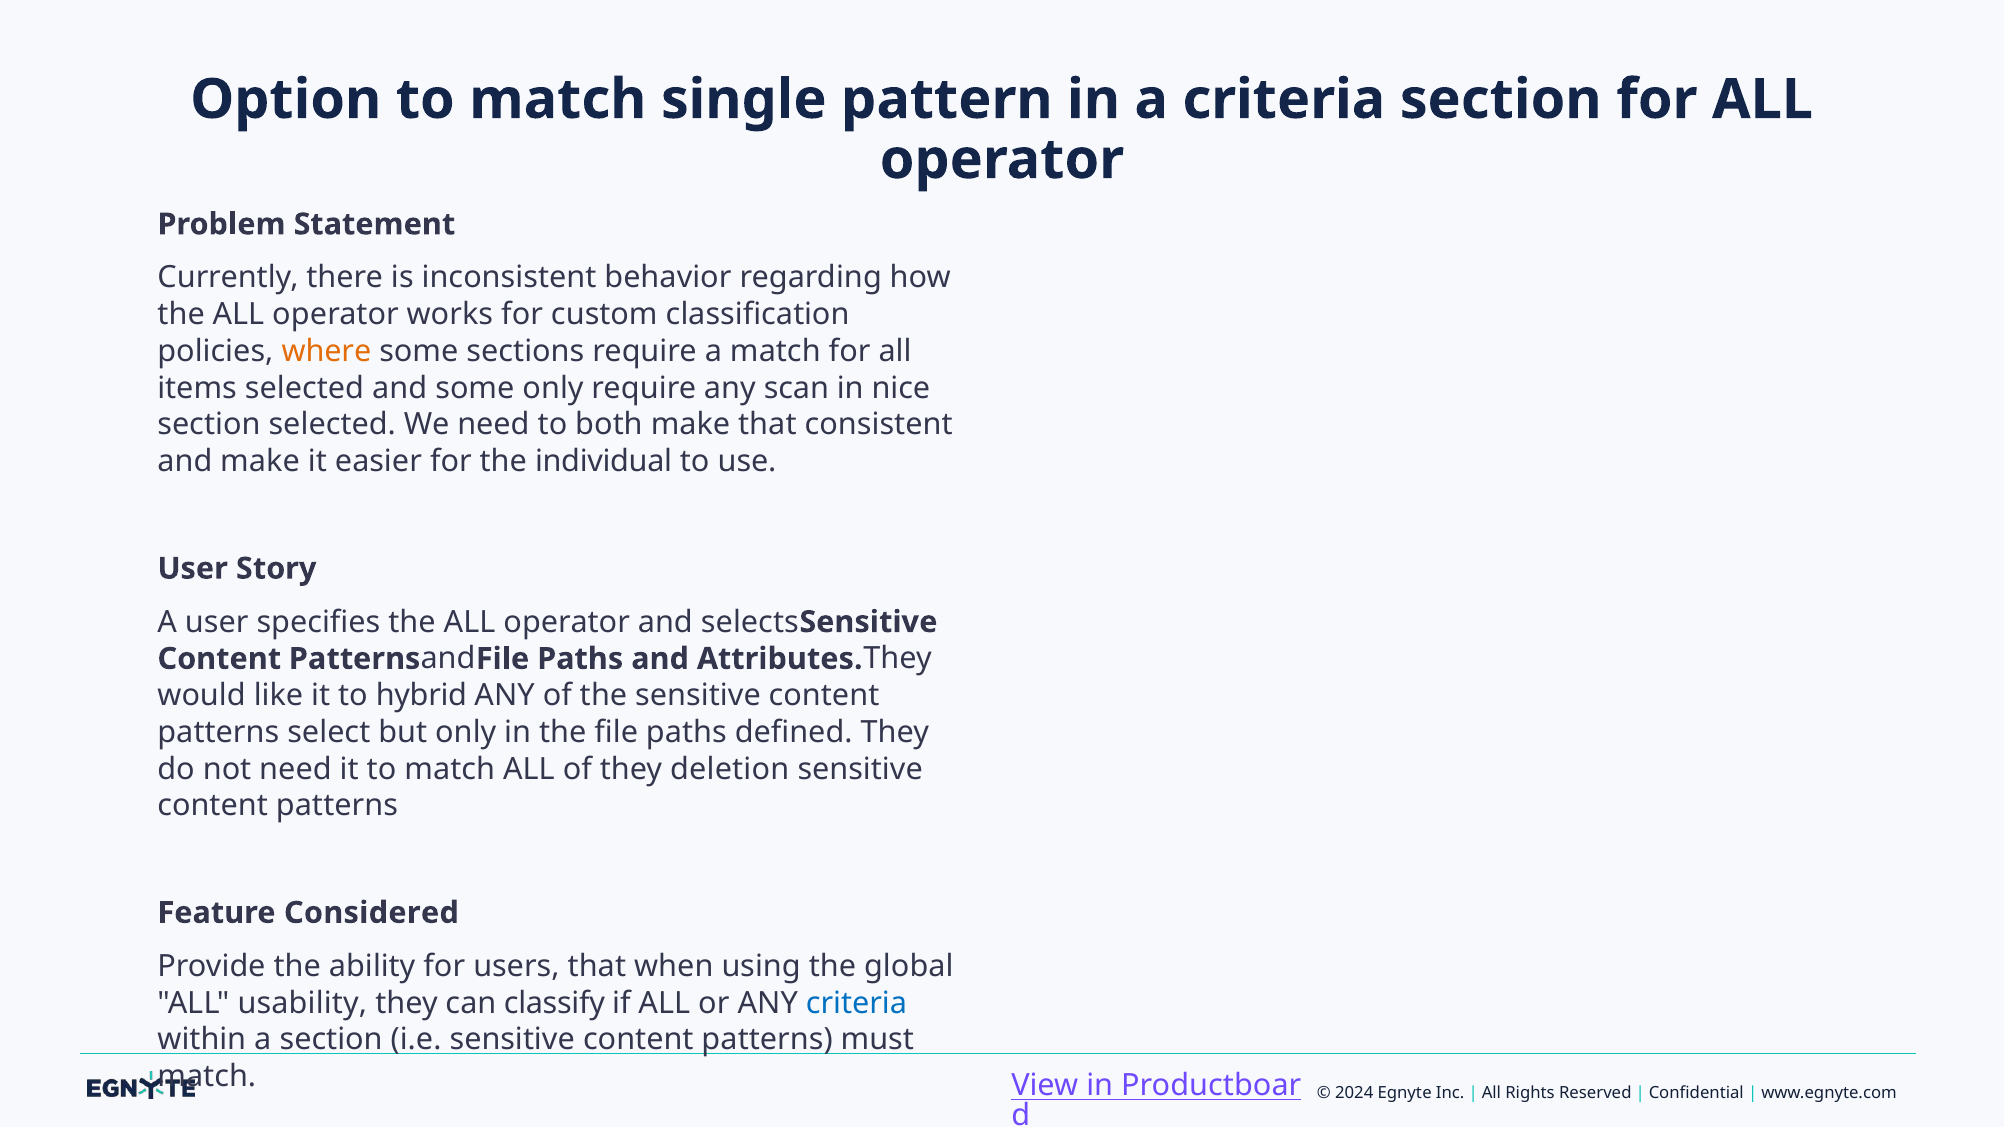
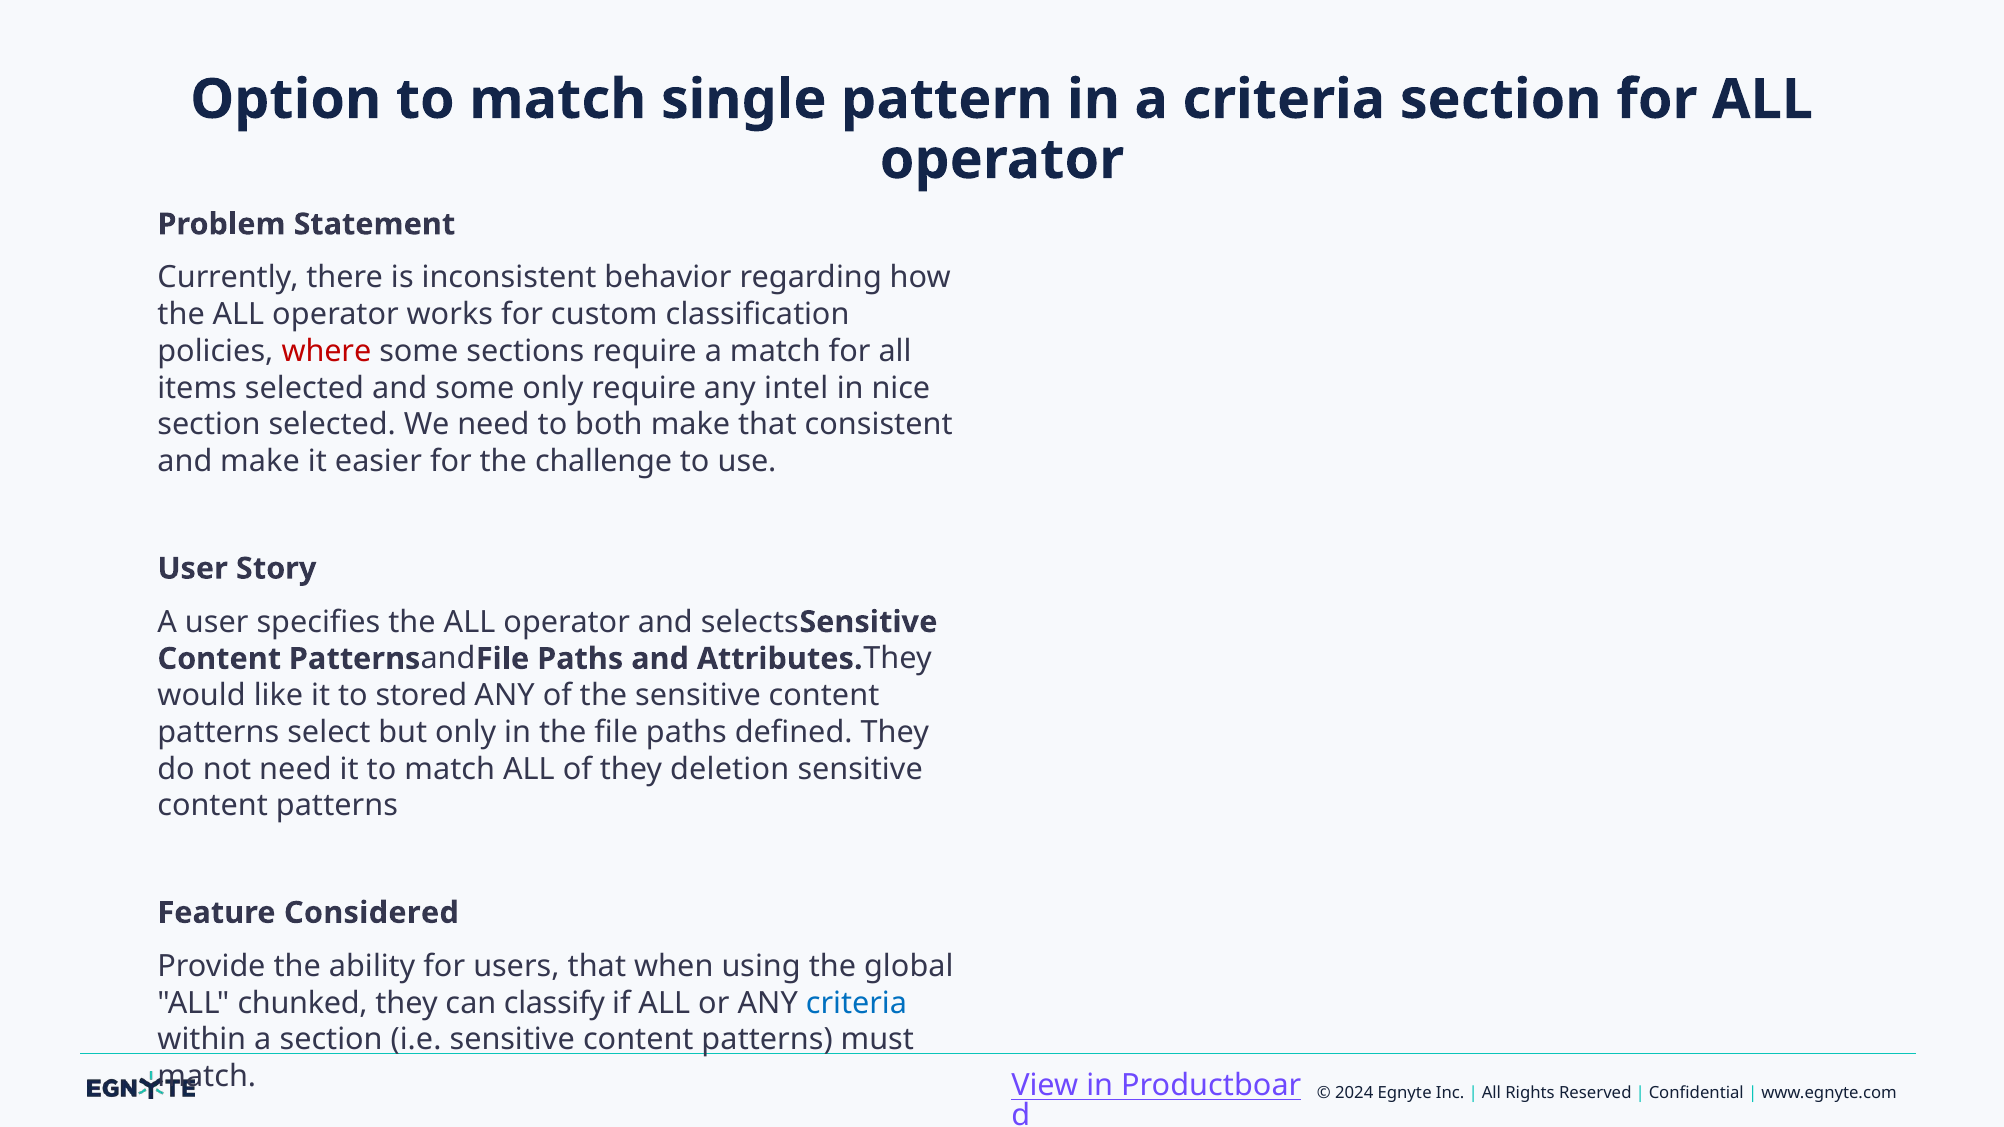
where colour: orange -> red
scan: scan -> intel
the individual: individual -> challenge
hybrid: hybrid -> stored
usability: usability -> chunked
